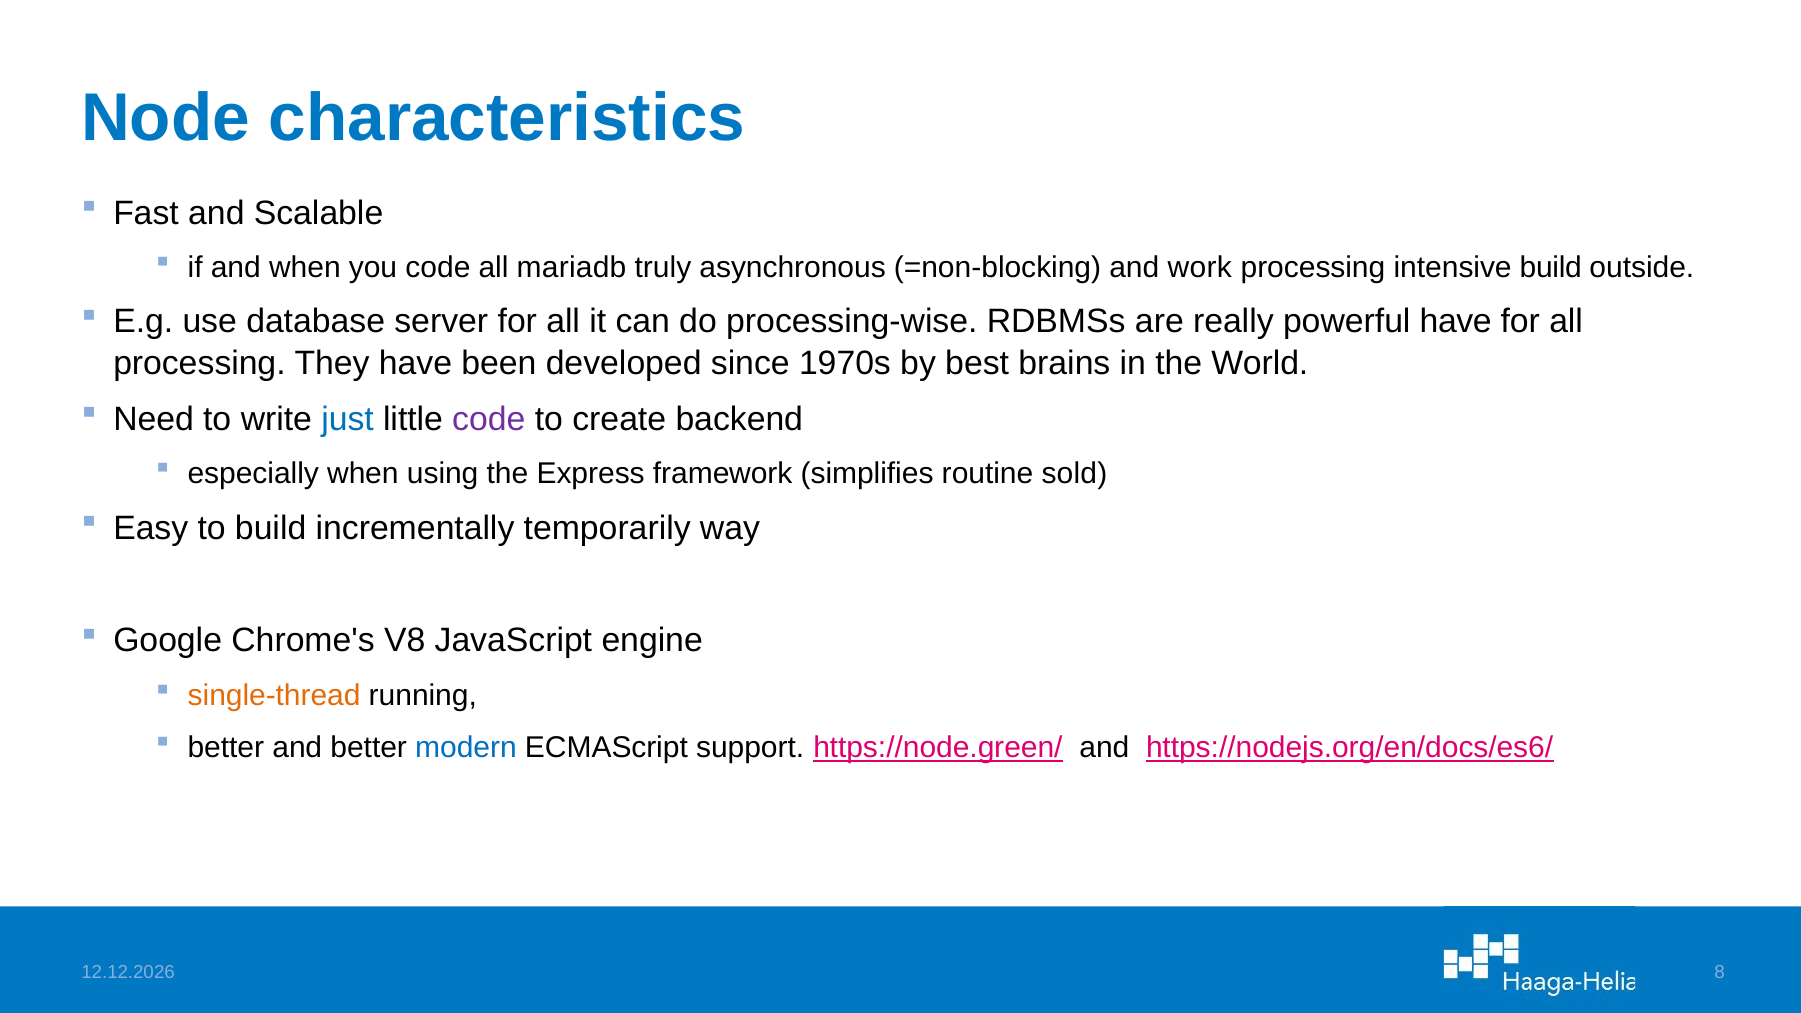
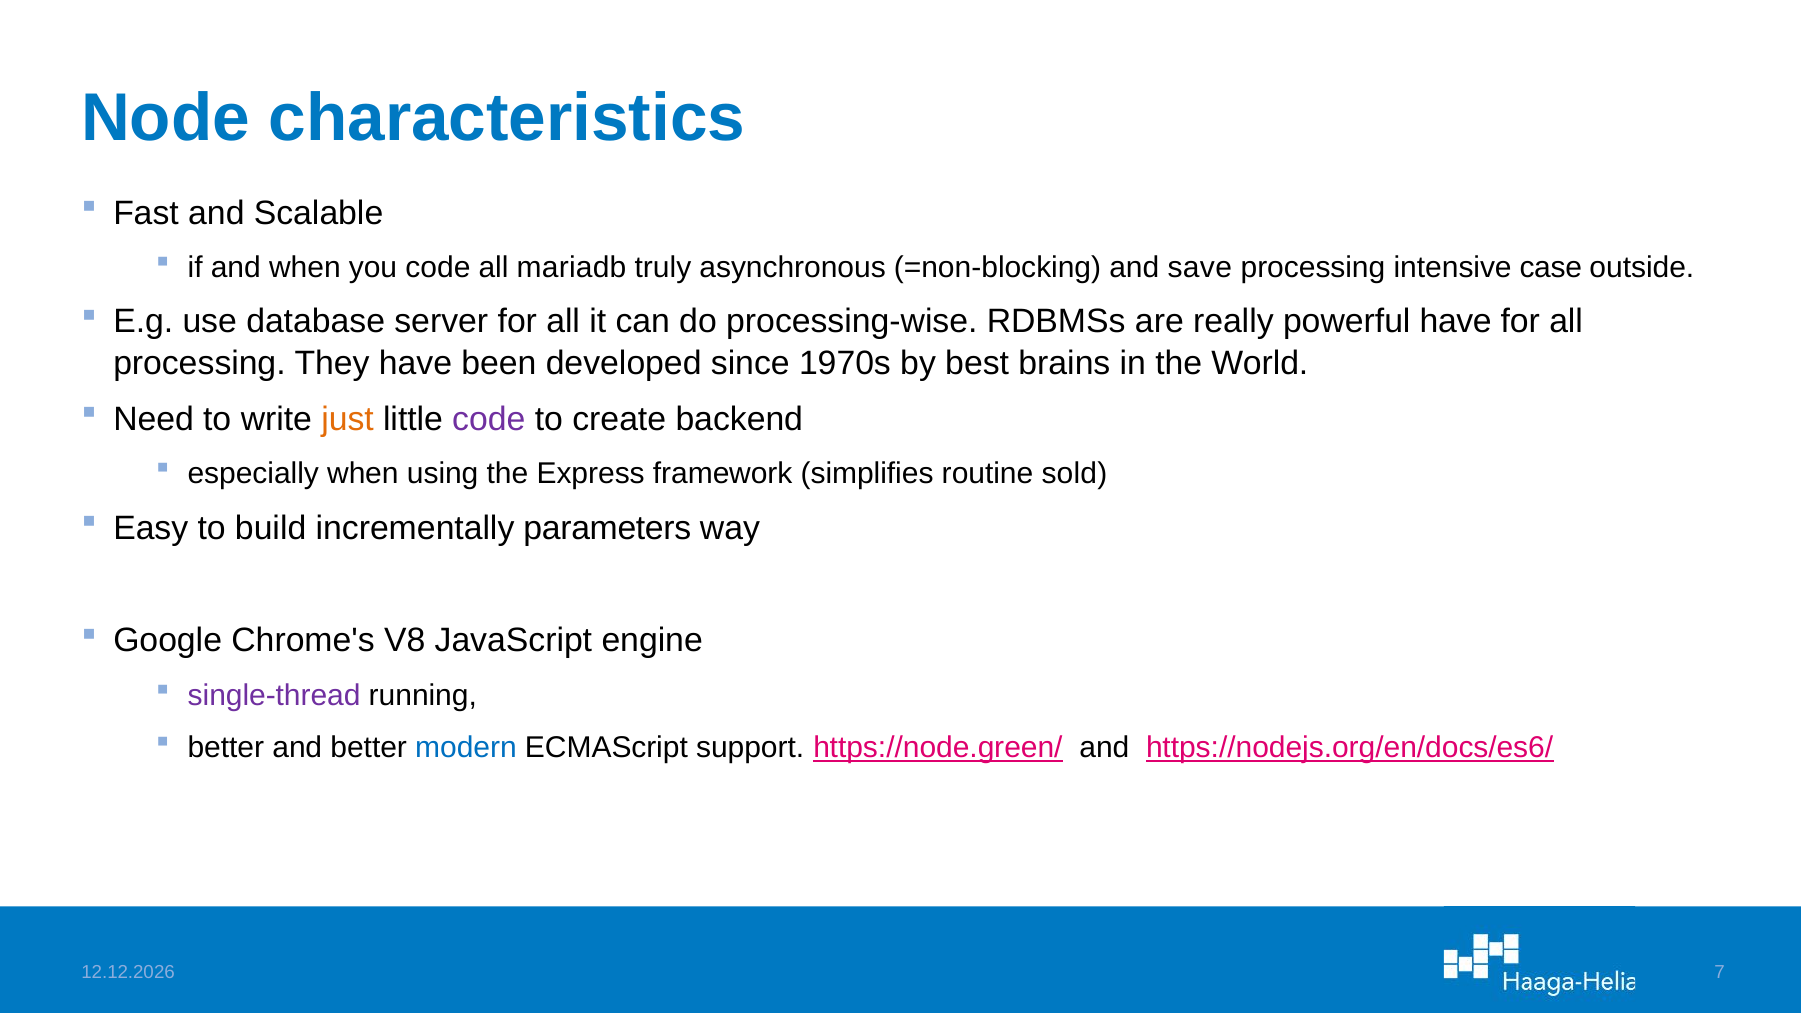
work: work -> save
intensive build: build -> case
just colour: blue -> orange
temporarily: temporarily -> parameters
single-thread colour: orange -> purple
8: 8 -> 7
